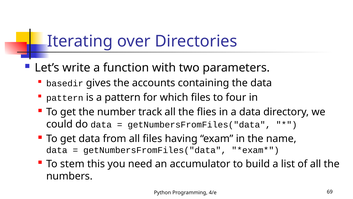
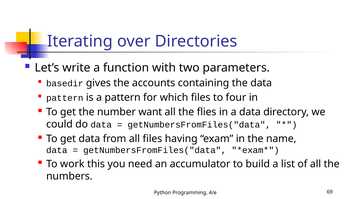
track: track -> want
stem: stem -> work
